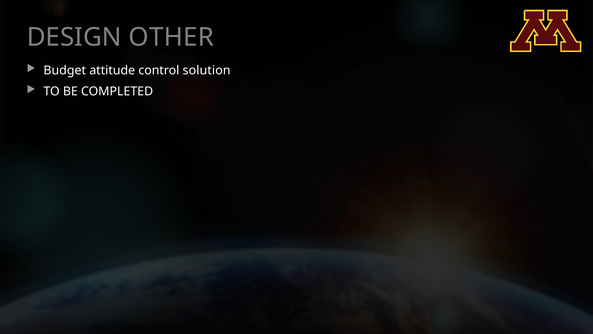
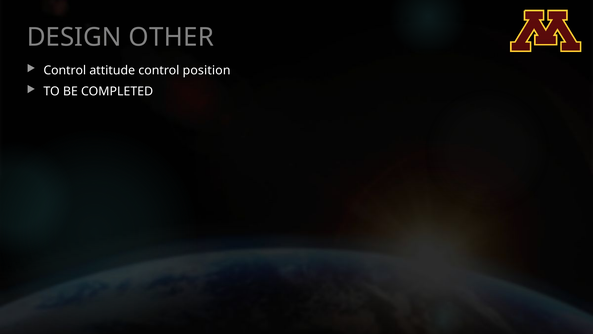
Budget at (65, 70): Budget -> Control
solution: solution -> position
